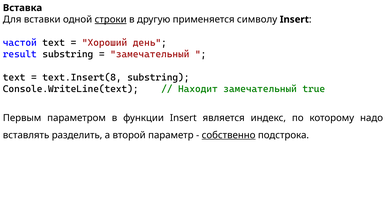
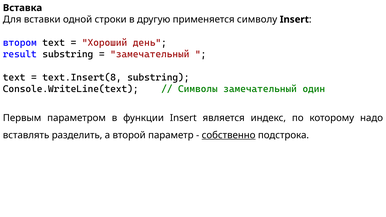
строки underline: present -> none
частой: частой -> втором
Находит: Находит -> Символы
true: true -> один
